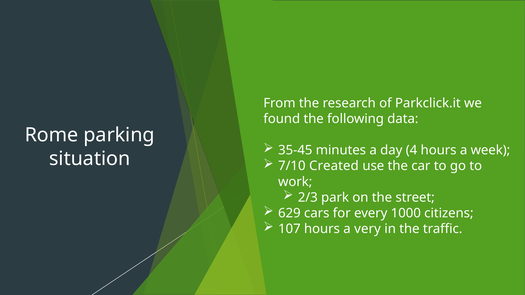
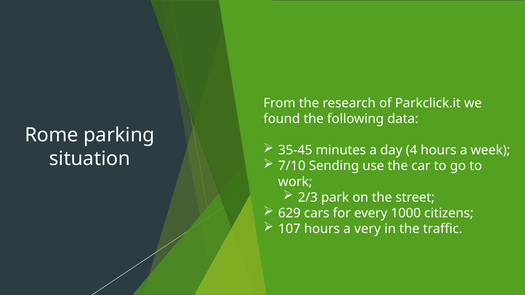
Created: Created -> Sending
